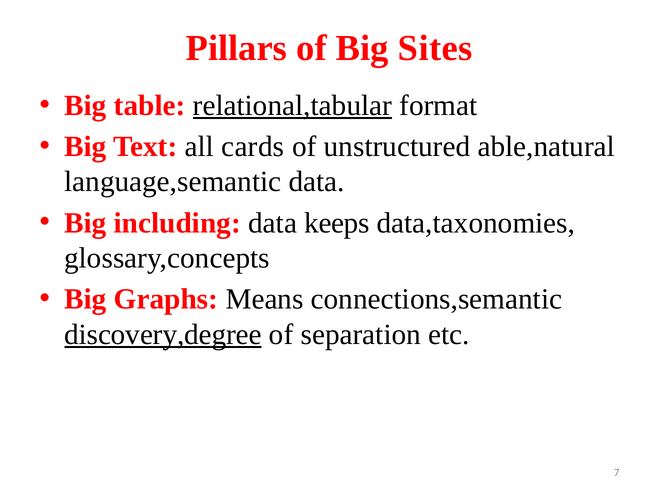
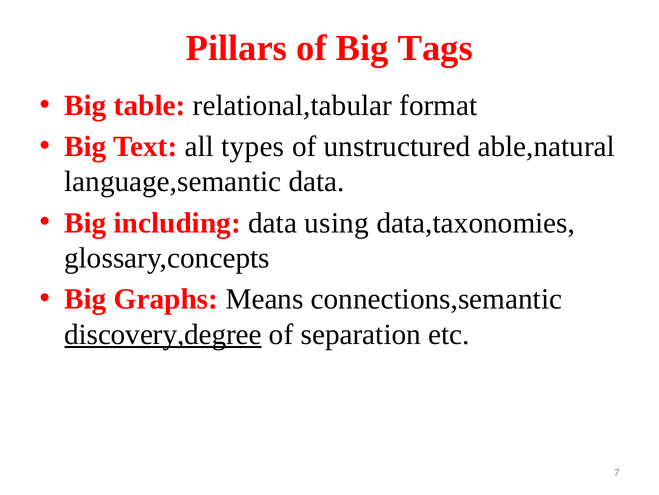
Sites: Sites -> Tags
relational,tabular underline: present -> none
cards: cards -> types
keeps: keeps -> using
